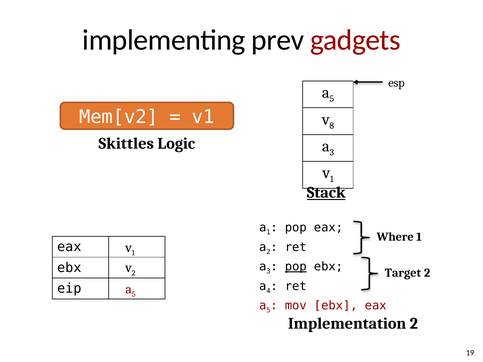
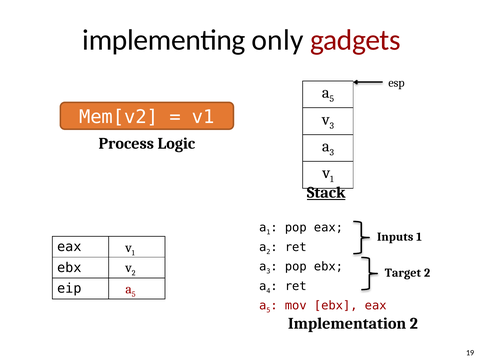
prev: prev -> only
8 at (332, 126): 8 -> 3
Skittles: Skittles -> Process
Where: Where -> Inputs
pop at (296, 267) underline: present -> none
